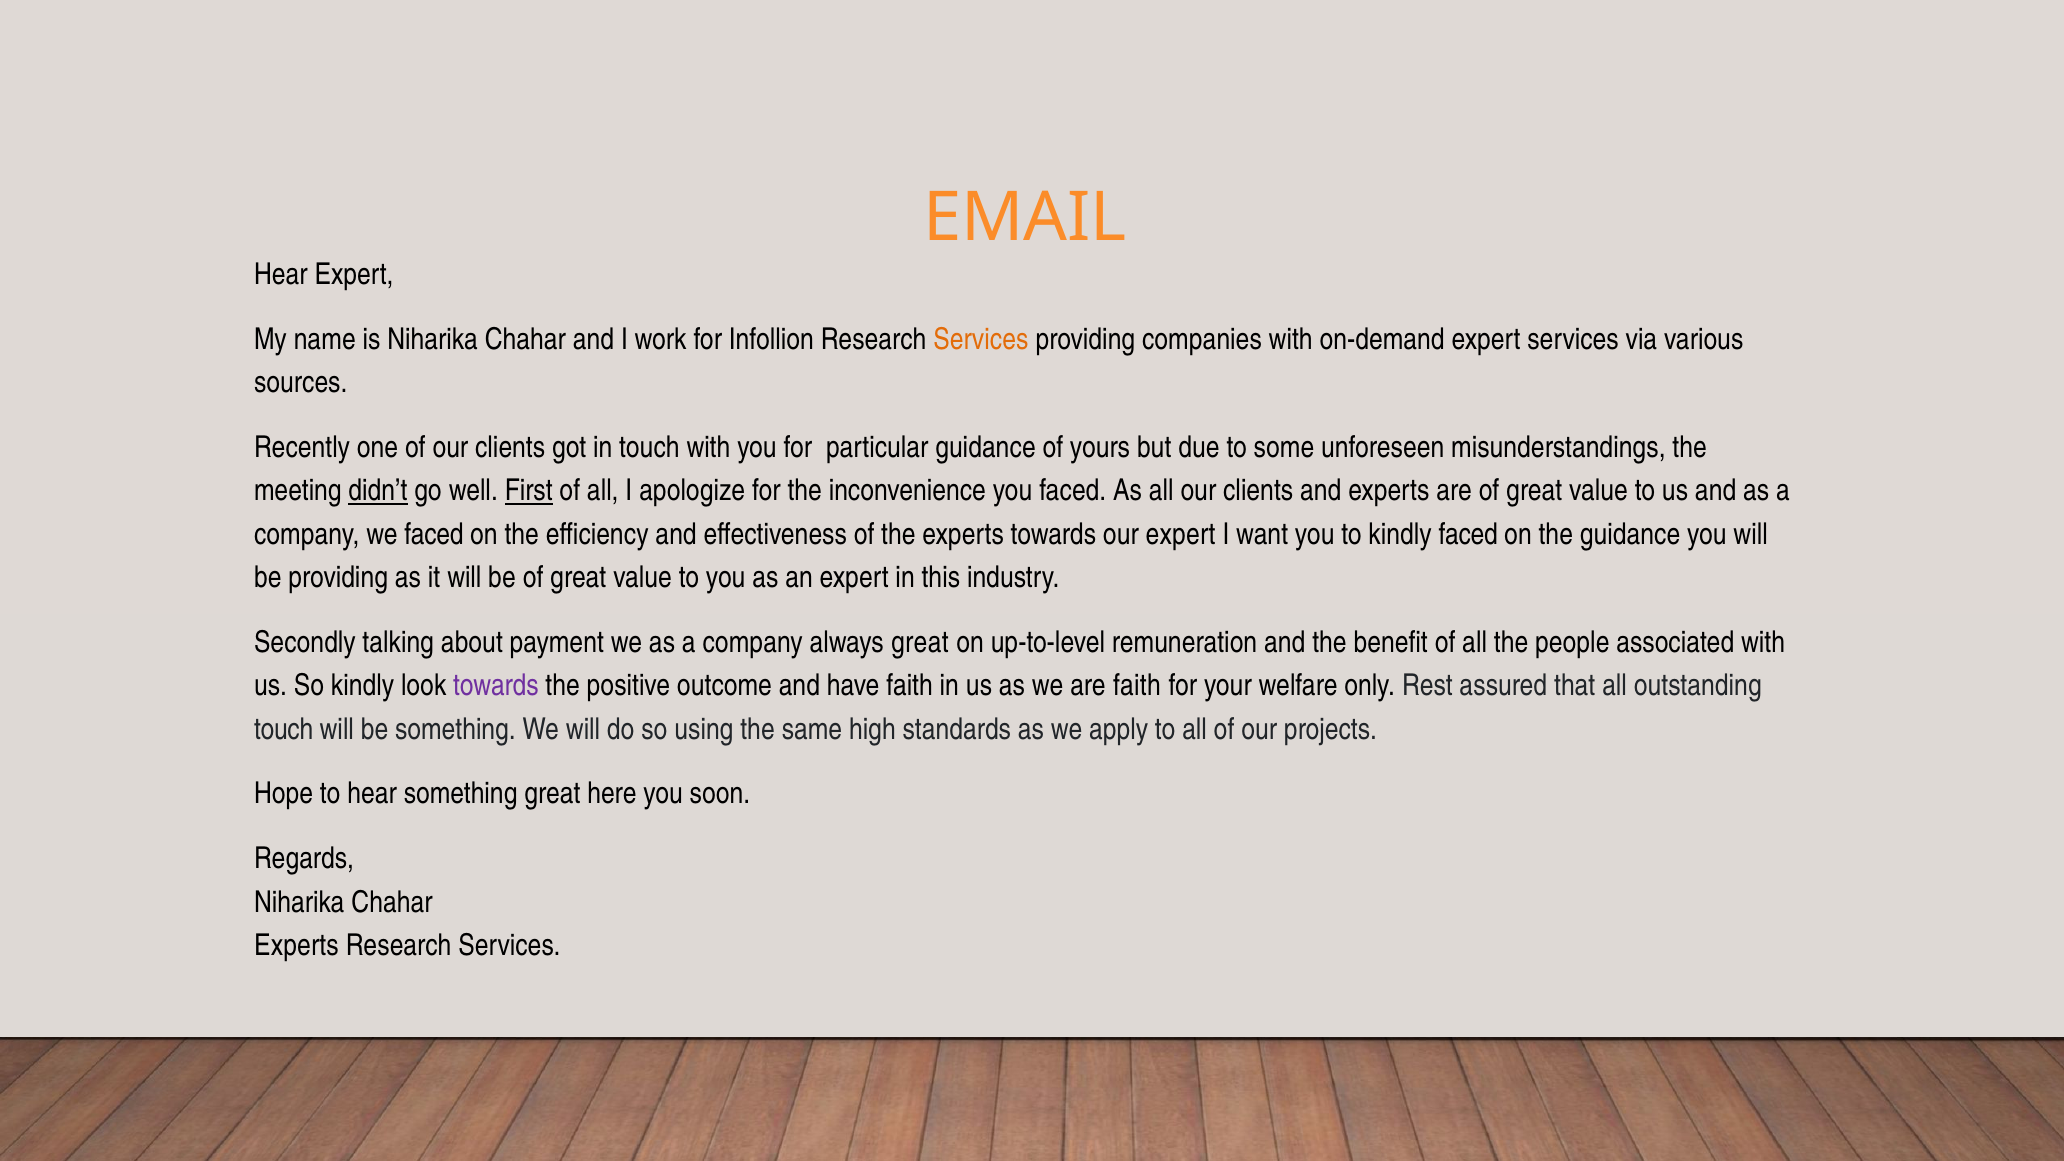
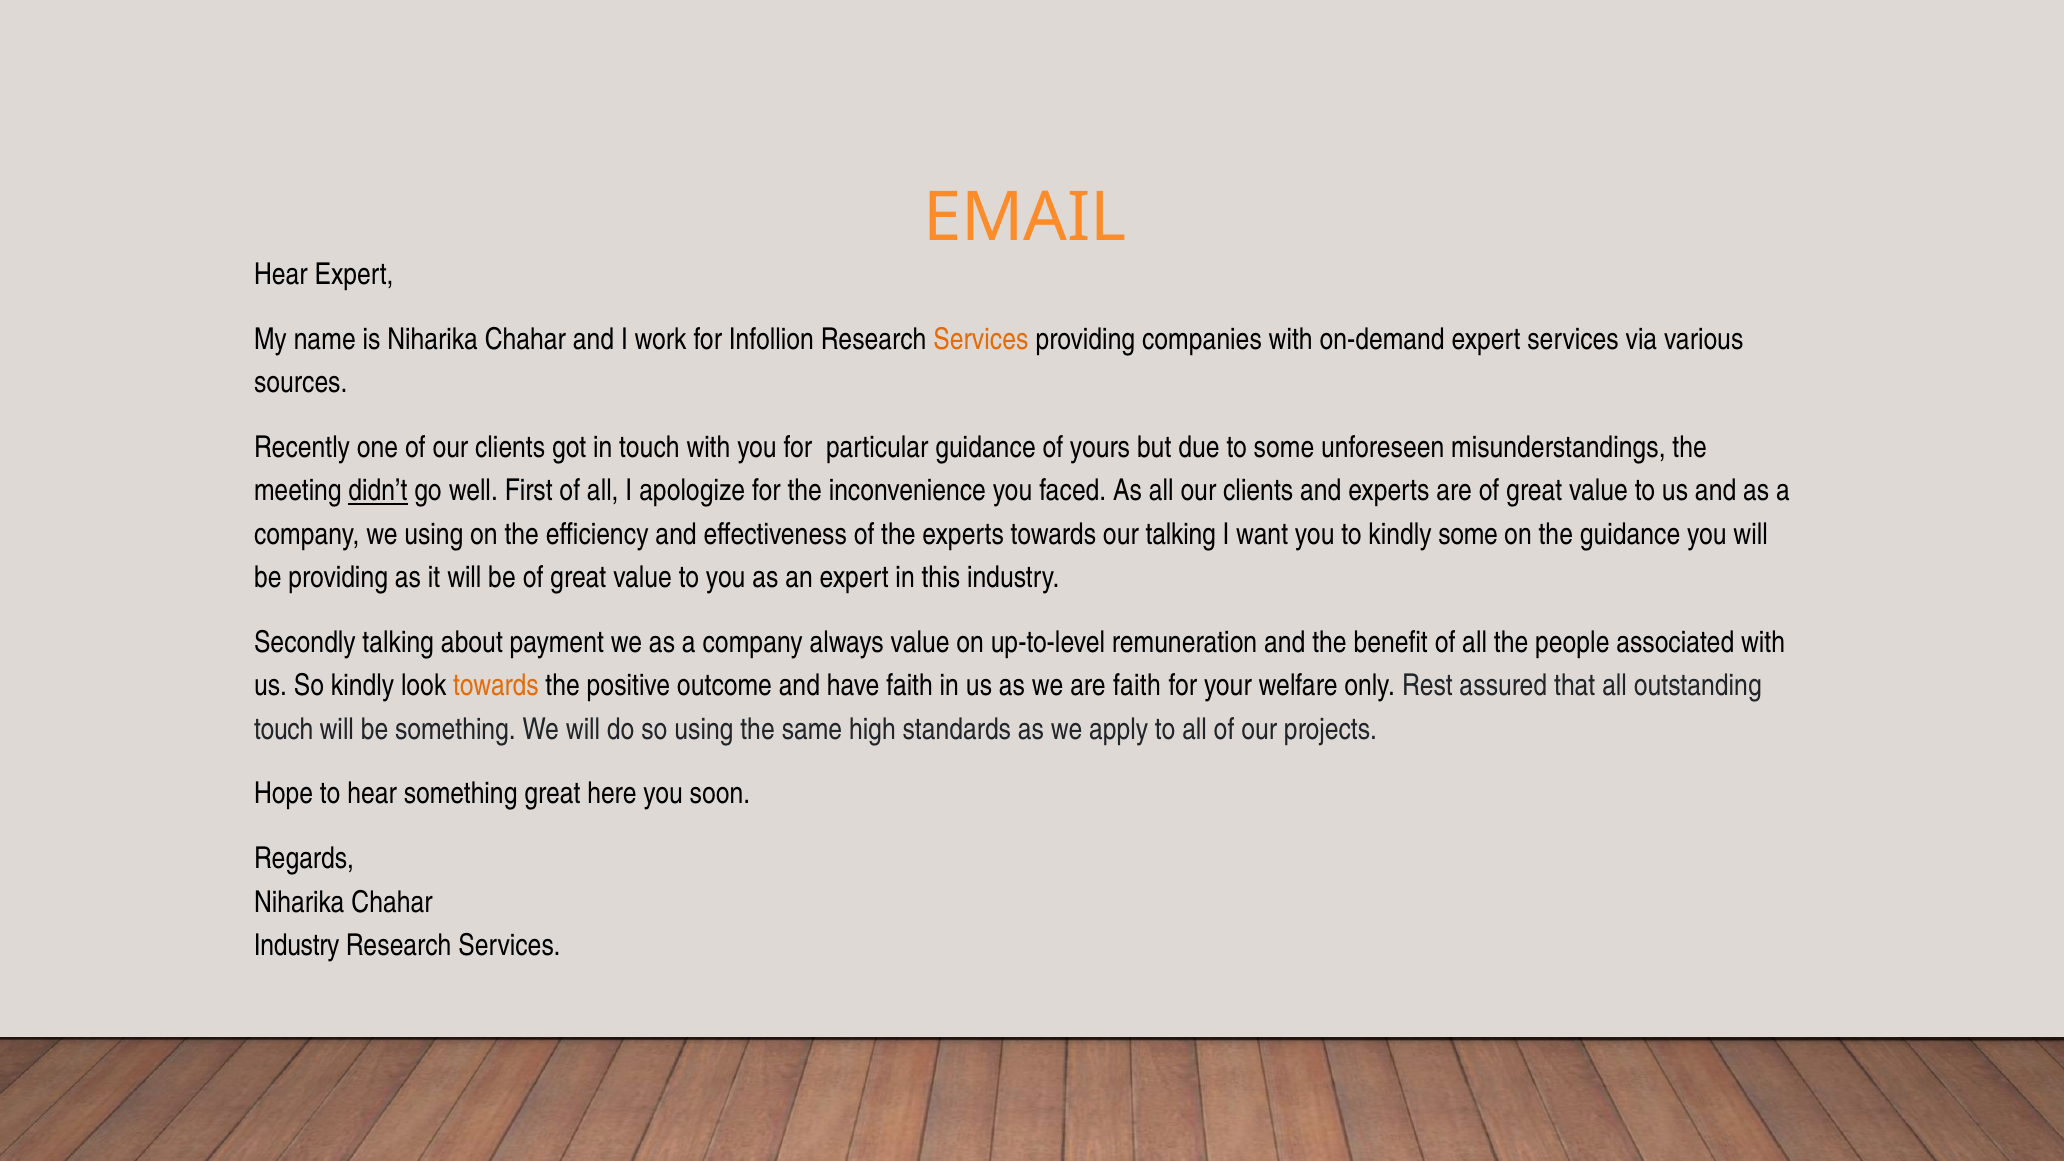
First underline: present -> none
we faced: faced -> using
our expert: expert -> talking
kindly faced: faced -> some
always great: great -> value
towards at (496, 686) colour: purple -> orange
Experts at (296, 946): Experts -> Industry
